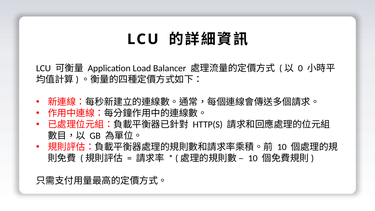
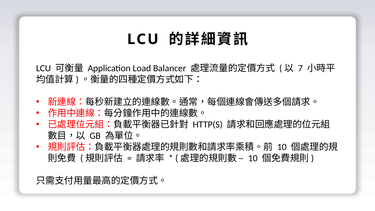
0: 0 -> 7
